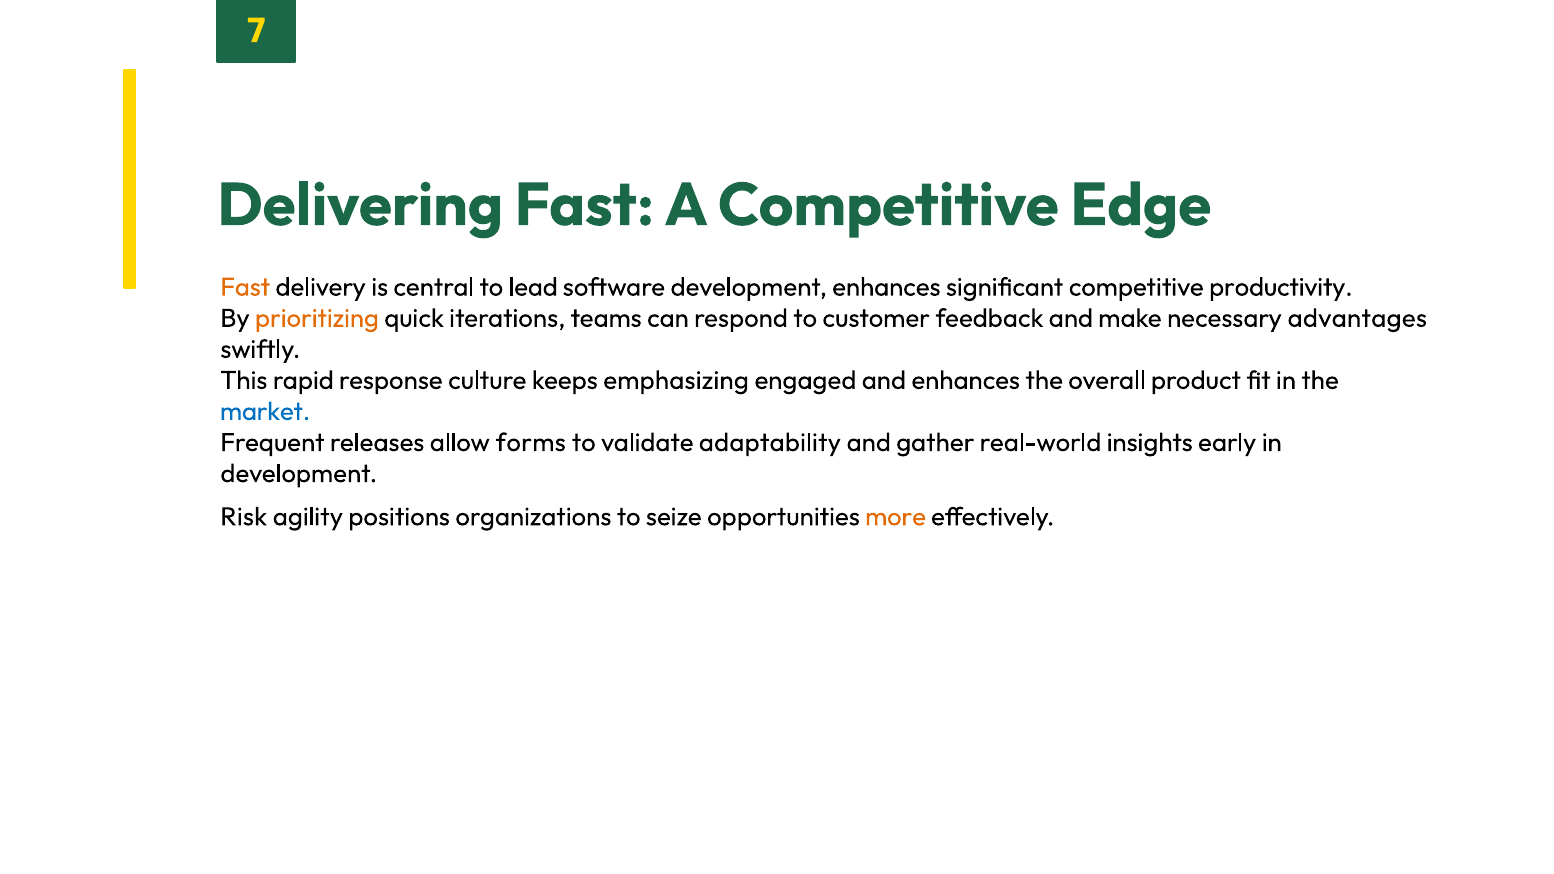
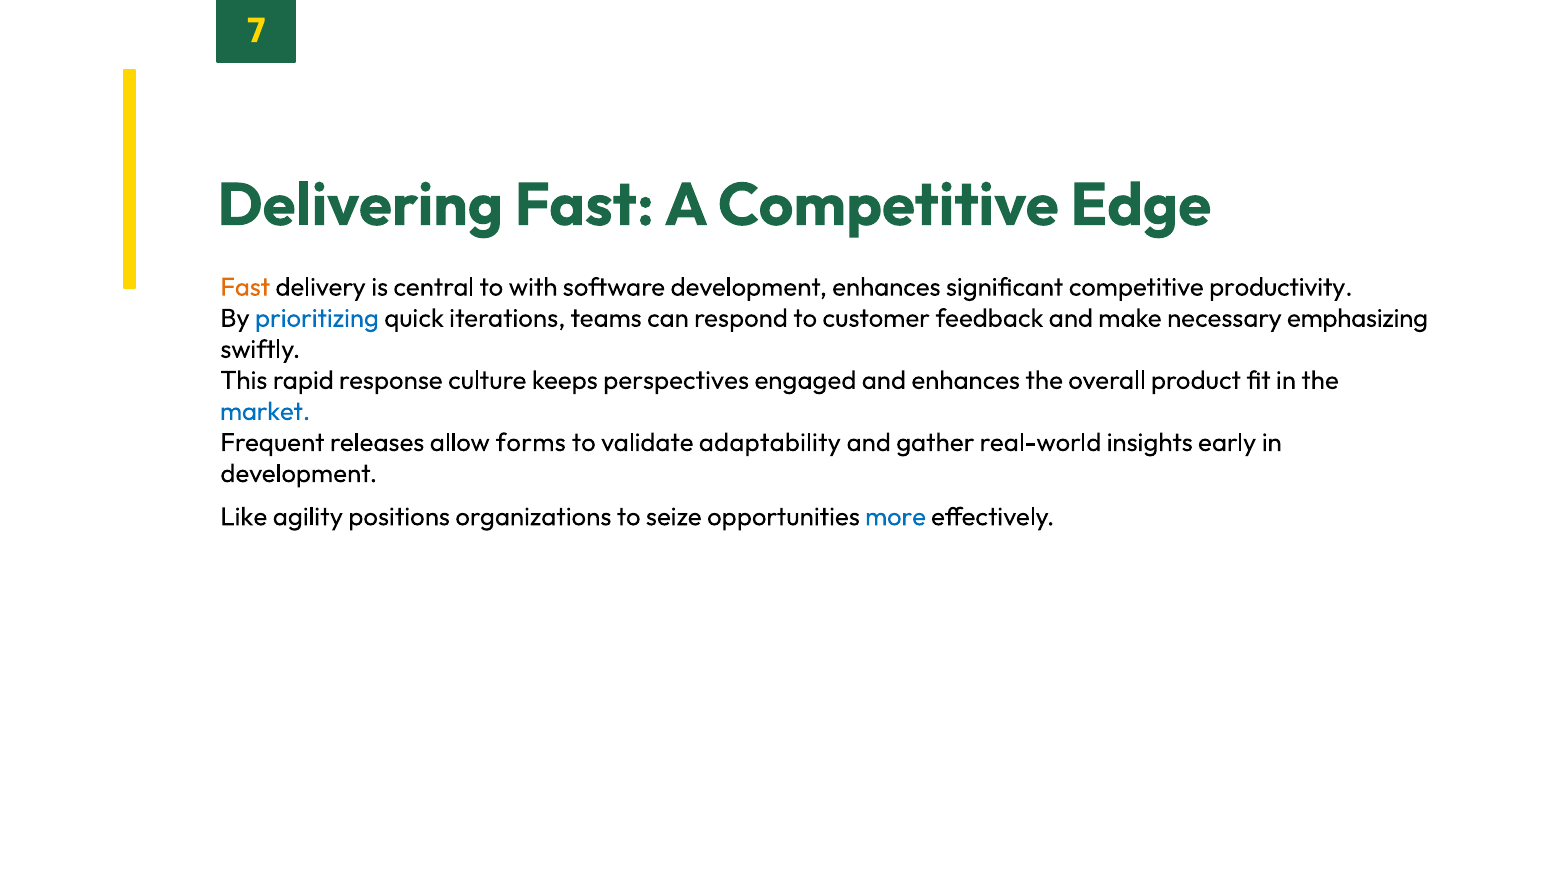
lead: lead -> with
prioritizing colour: orange -> blue
advantages: advantages -> emphasizing
emphasizing: emphasizing -> perspectives
Risk: Risk -> Like
more colour: orange -> blue
